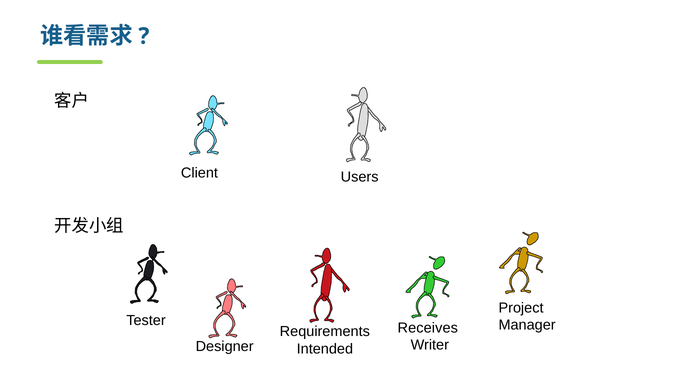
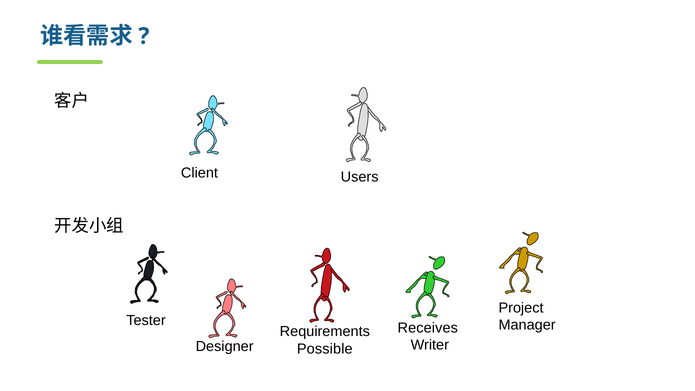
Intended: Intended -> Possible
